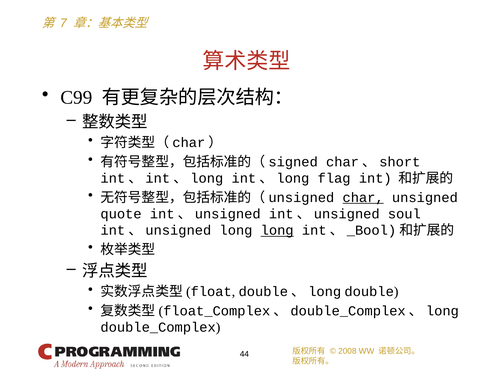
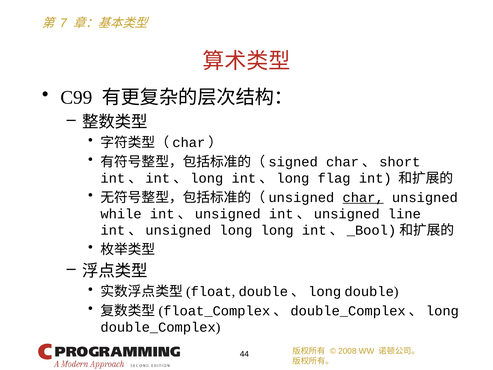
quote: quote -> while
soul: soul -> line
long at (277, 230) underline: present -> none
